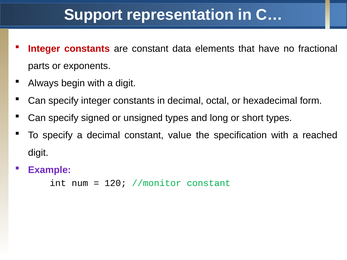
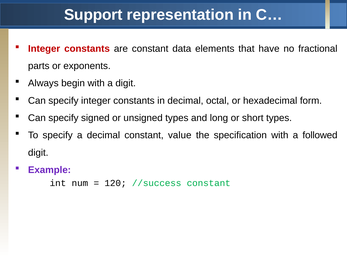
reached: reached -> followed
//monitor: //monitor -> //success
